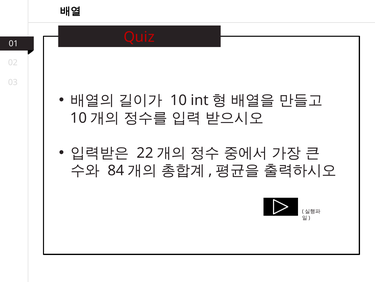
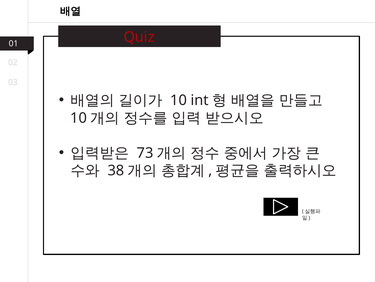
22: 22 -> 73
84: 84 -> 38
